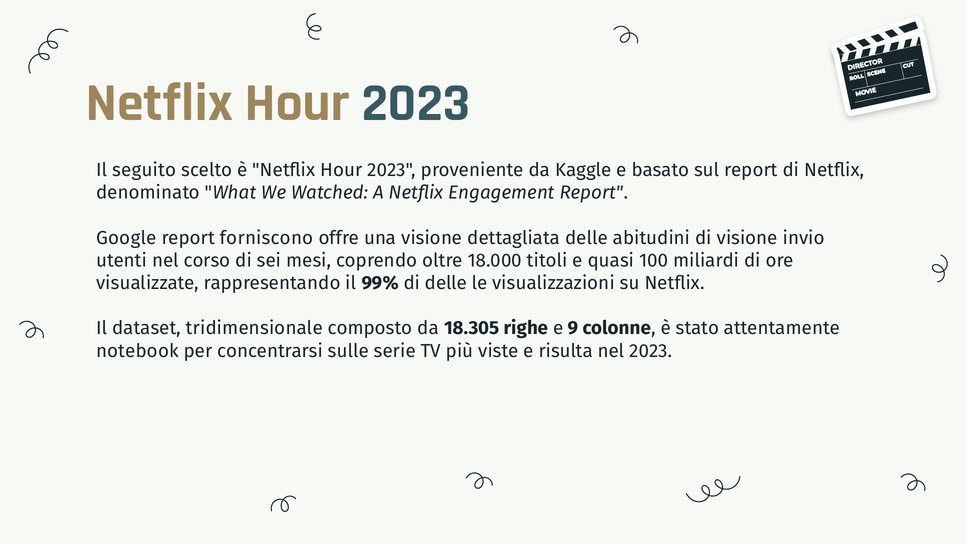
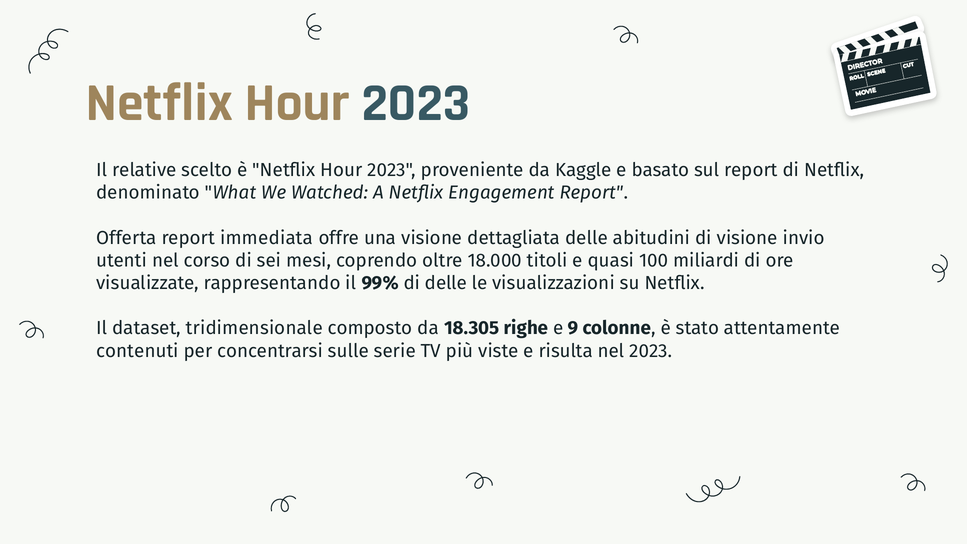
seguito: seguito -> relative
Google: Google -> Offerta
forniscono: forniscono -> immediata
notebook: notebook -> contenuti
